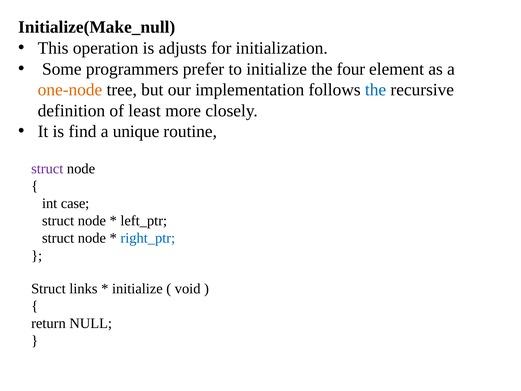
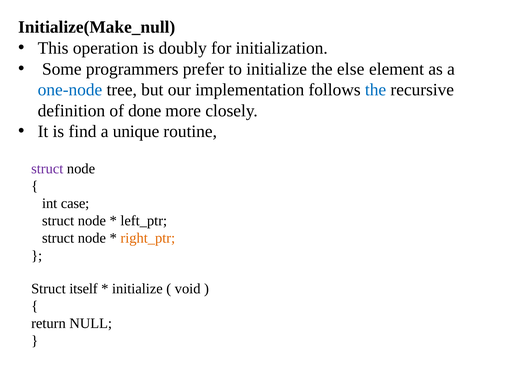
adjusts: adjusts -> doubly
four: four -> else
one-node colour: orange -> blue
least: least -> done
right_ptr colour: blue -> orange
links: links -> itself
